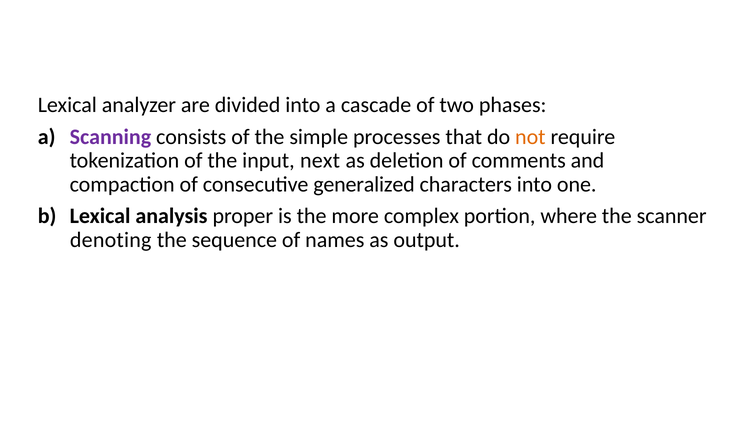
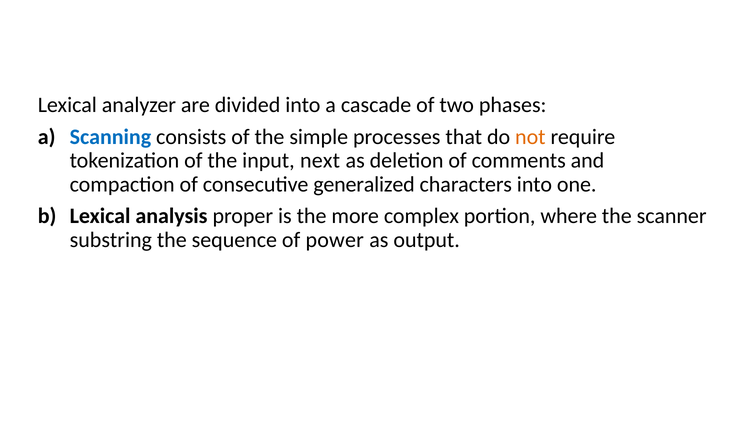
Scanning colour: purple -> blue
denoting: denoting -> substring
names: names -> power
